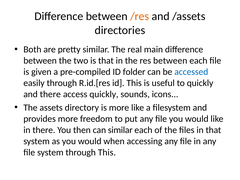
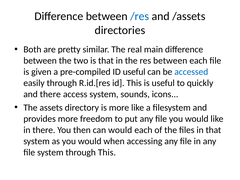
/res colour: orange -> blue
ID folder: folder -> useful
access quickly: quickly -> system
can similar: similar -> would
